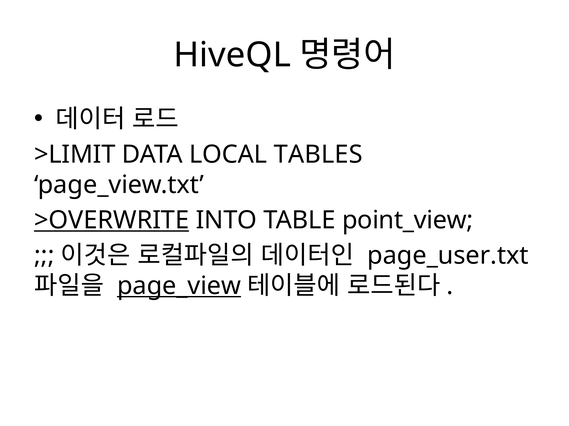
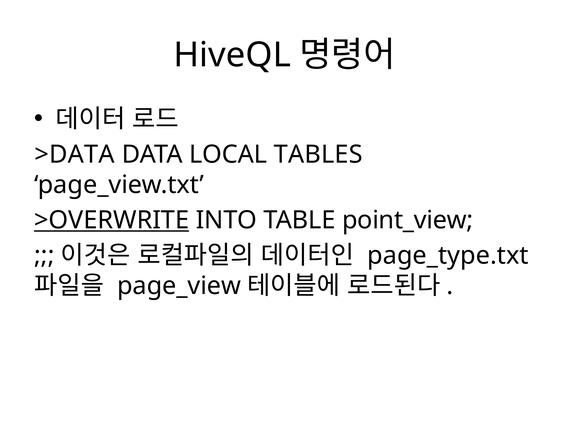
>LIMIT: >LIMIT -> >DATA
page_user.txt: page_user.txt -> page_type.txt
page_view underline: present -> none
